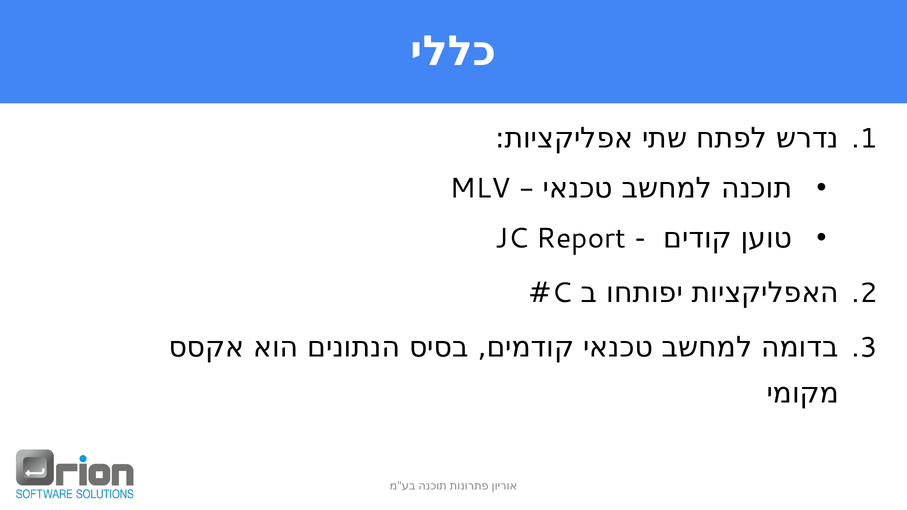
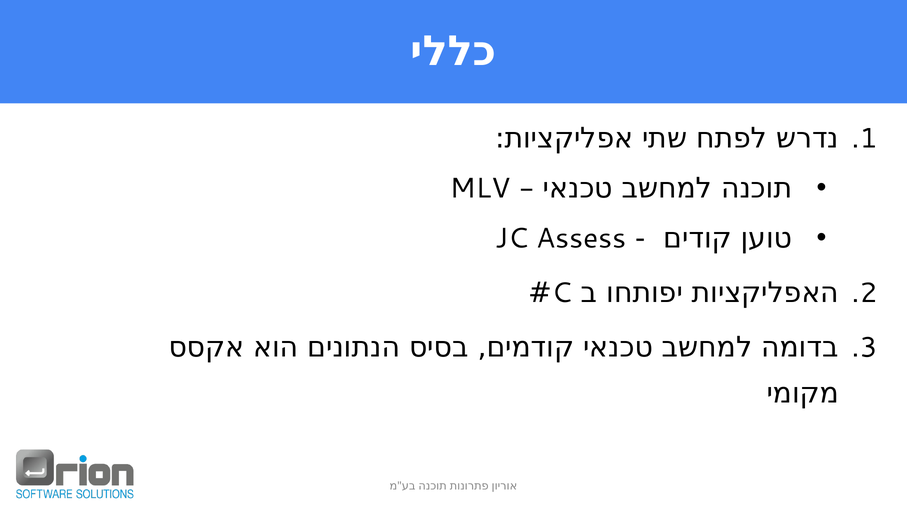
Report: Report -> Assess
